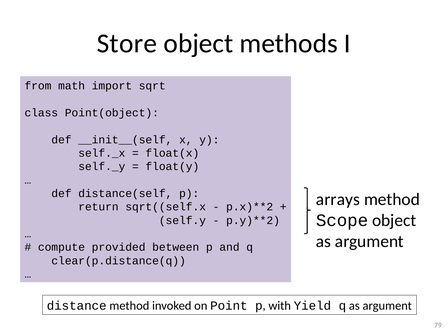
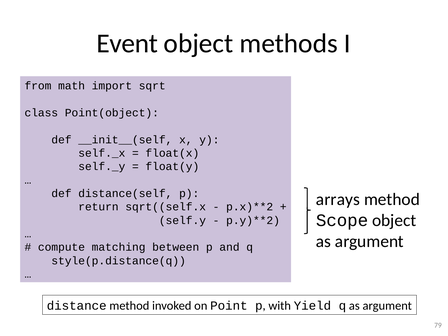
Store: Store -> Event
provided: provided -> matching
clear(p.distance(q: clear(p.distance(q -> style(p.distance(q
